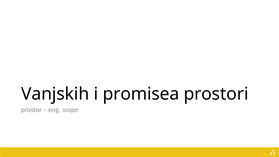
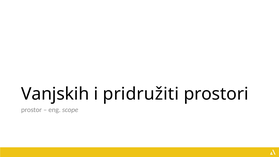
promisea: promisea -> pridružiti
